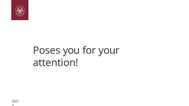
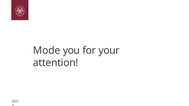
Poses: Poses -> Mode
